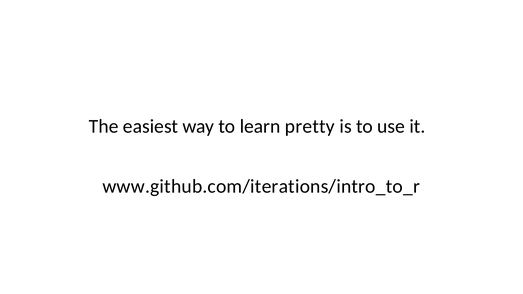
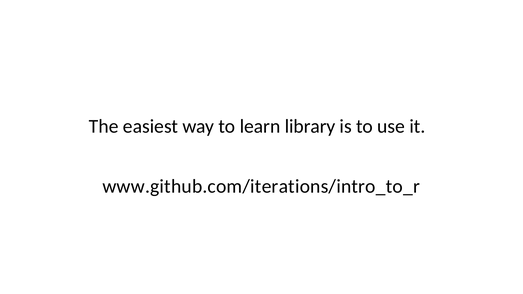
pretty: pretty -> library
